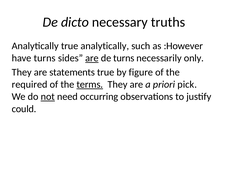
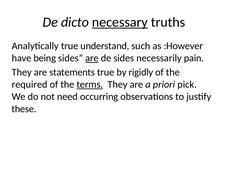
necessary underline: none -> present
true analytically: analytically -> understand
have turns: turns -> being
de turns: turns -> sides
only: only -> pain
figure: figure -> rigidly
not underline: present -> none
could: could -> these
